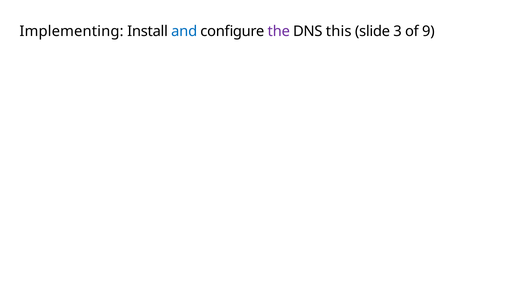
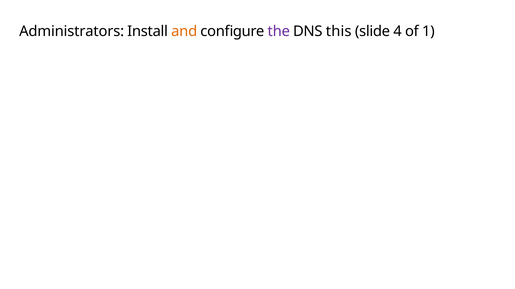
Implementing: Implementing -> Administrators
and colour: blue -> orange
3: 3 -> 4
9: 9 -> 1
